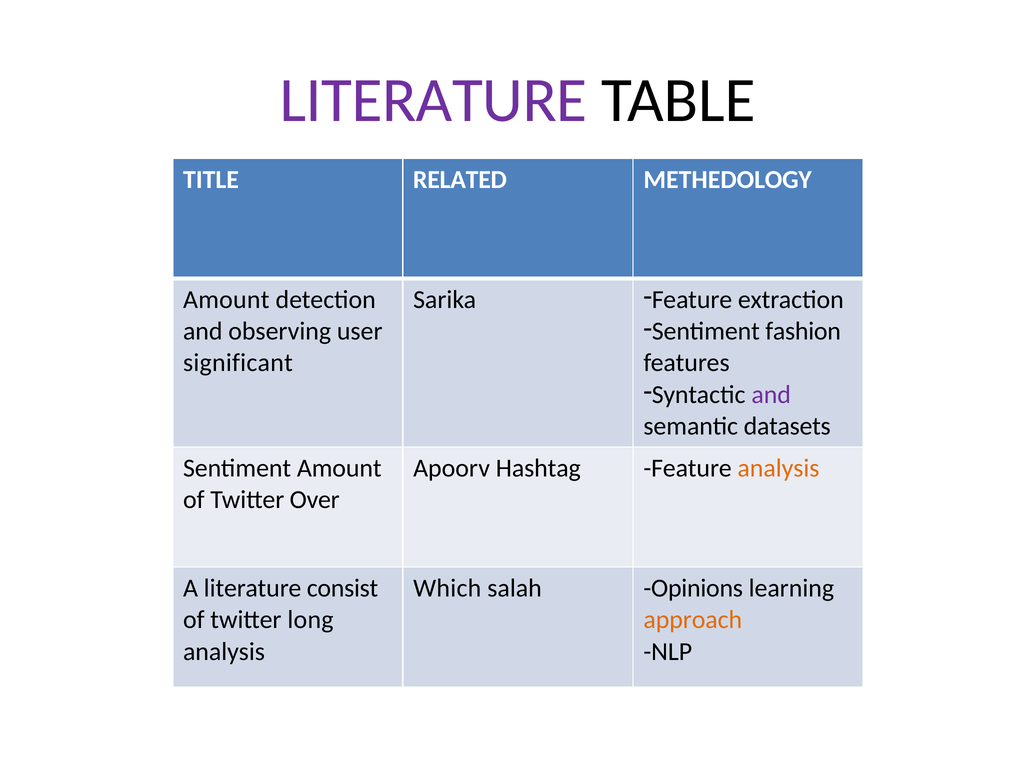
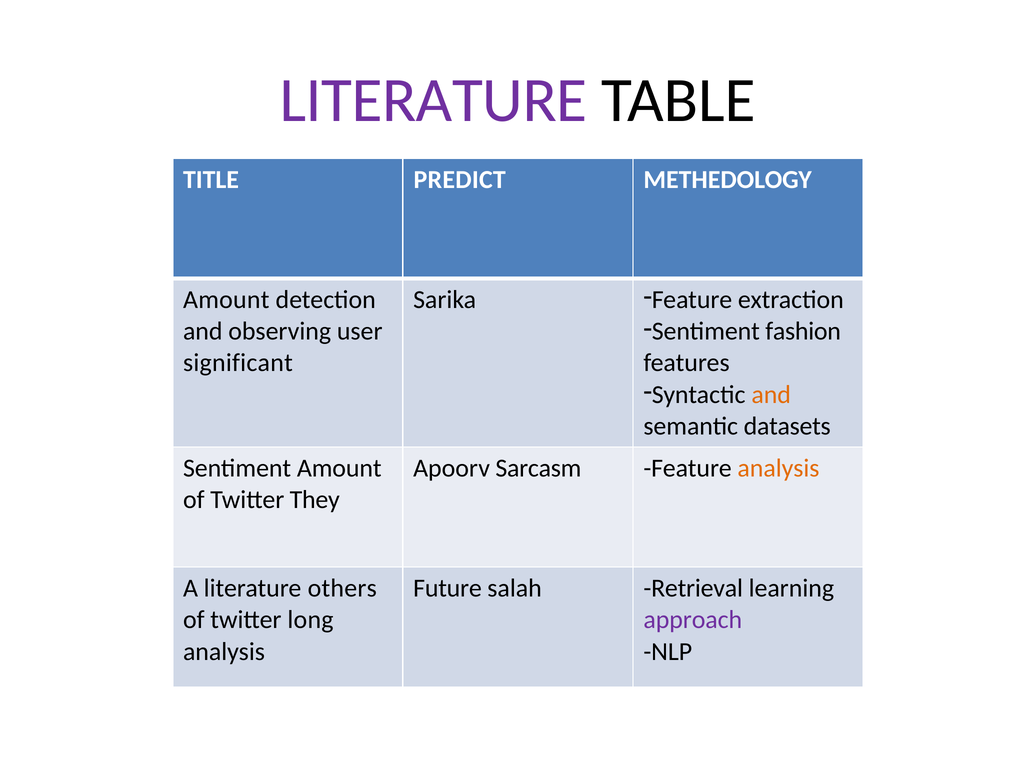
RELATED: RELATED -> PREDICT
and at (771, 395) colour: purple -> orange
Hashtag: Hashtag -> Sarcasm
Over: Over -> They
consist: consist -> others
Which: Which -> Future
Opinions: Opinions -> Retrieval
approach colour: orange -> purple
